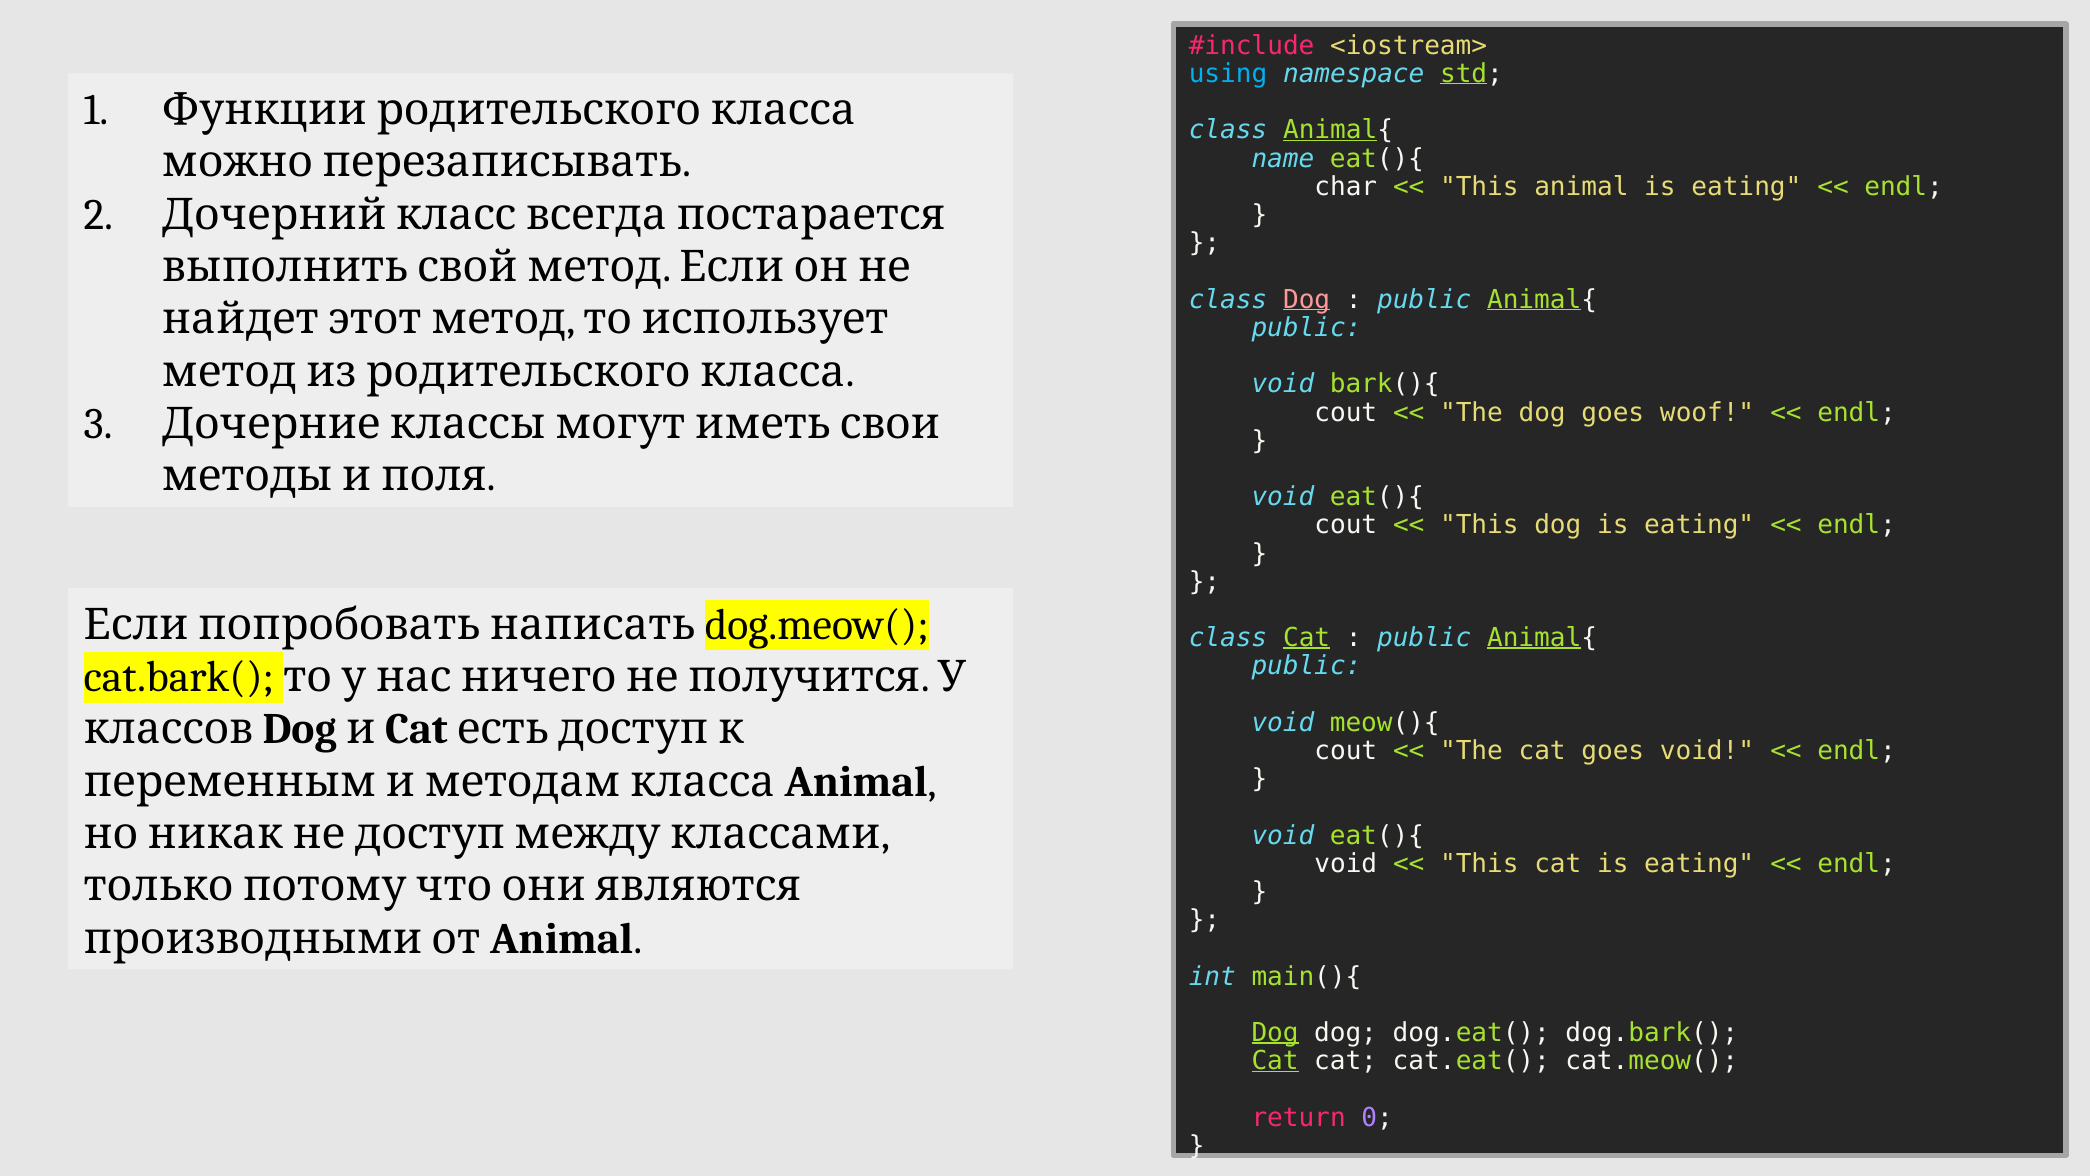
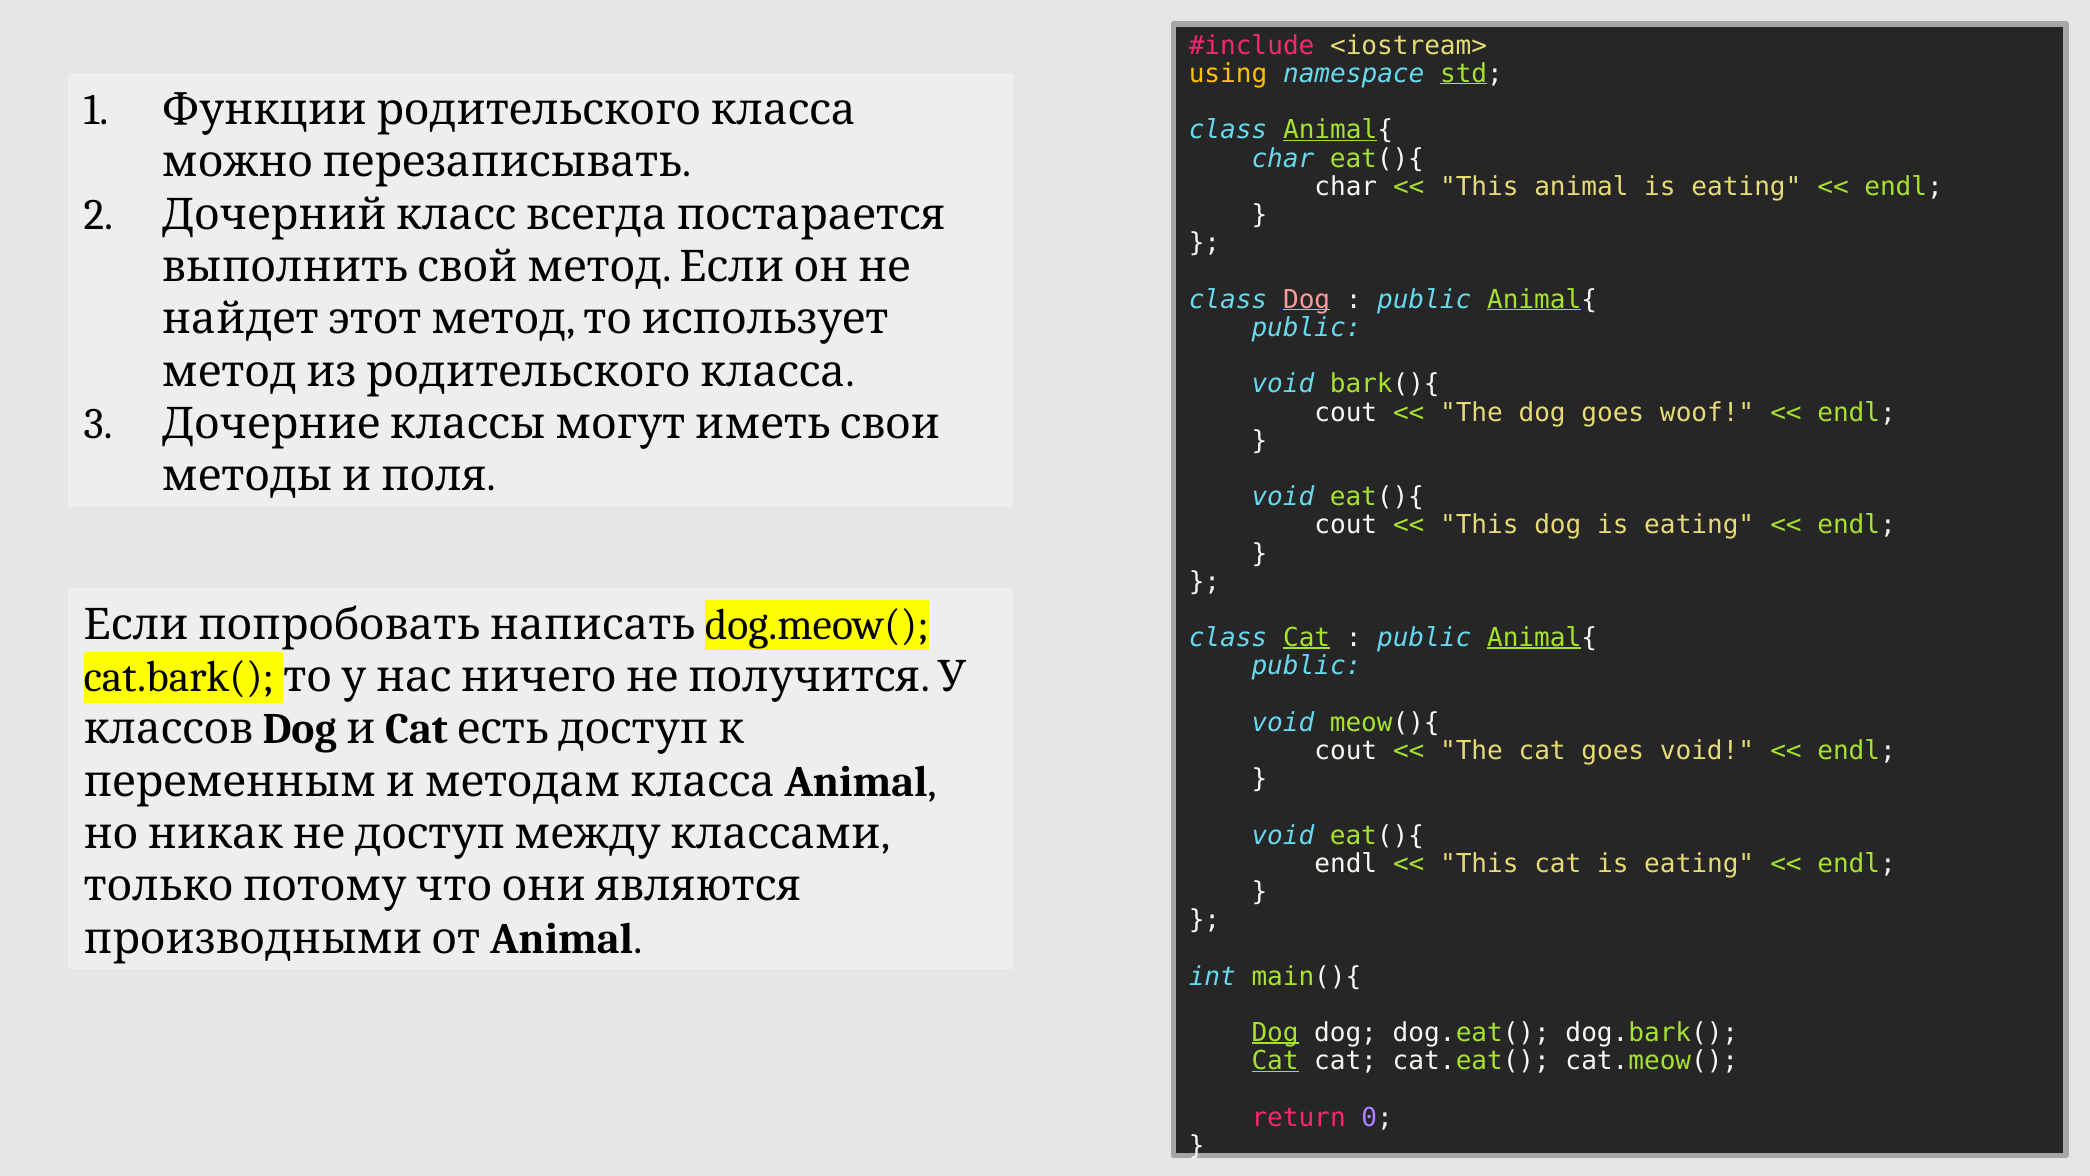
using colour: light blue -> yellow
name at (1283, 158): name -> char
void at (1346, 863): void -> endl
